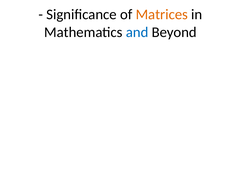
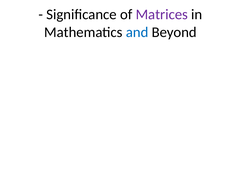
Matrices colour: orange -> purple
